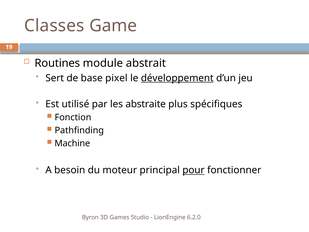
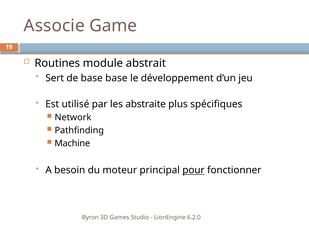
Classes: Classes -> Associe
base pixel: pixel -> base
développement underline: present -> none
Fonction: Fonction -> Network
